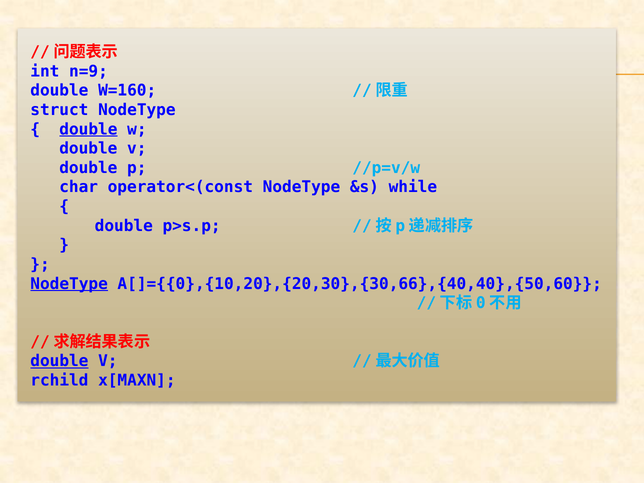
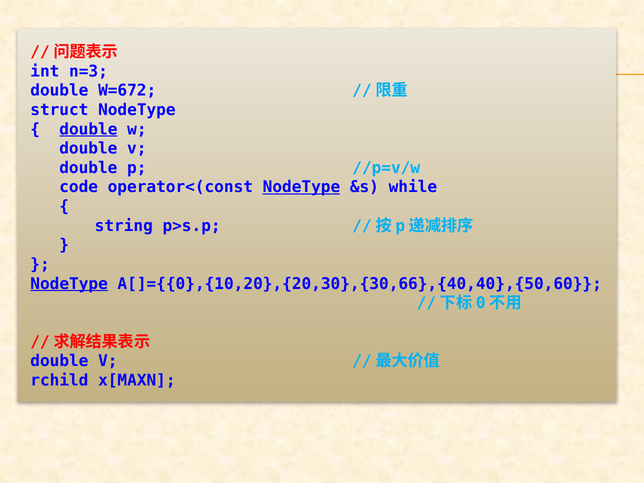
n=9: n=9 -> n=3
W=160: W=160 -> W=672
char: char -> code
NodeType at (301, 187) underline: none -> present
double at (124, 226): double -> string
double at (59, 361) underline: present -> none
